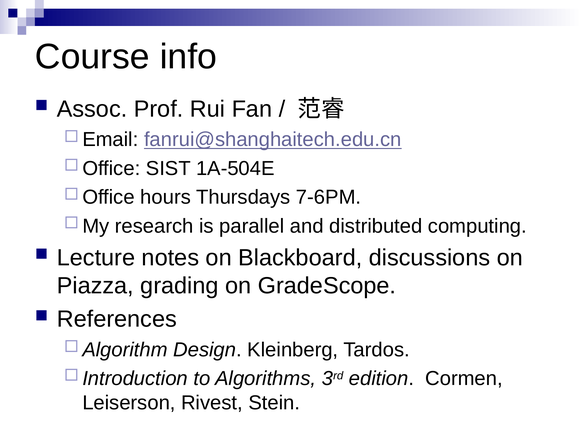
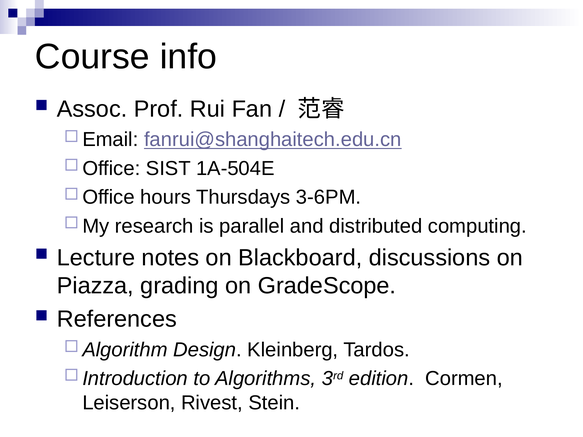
7-6PM: 7-6PM -> 3-6PM
